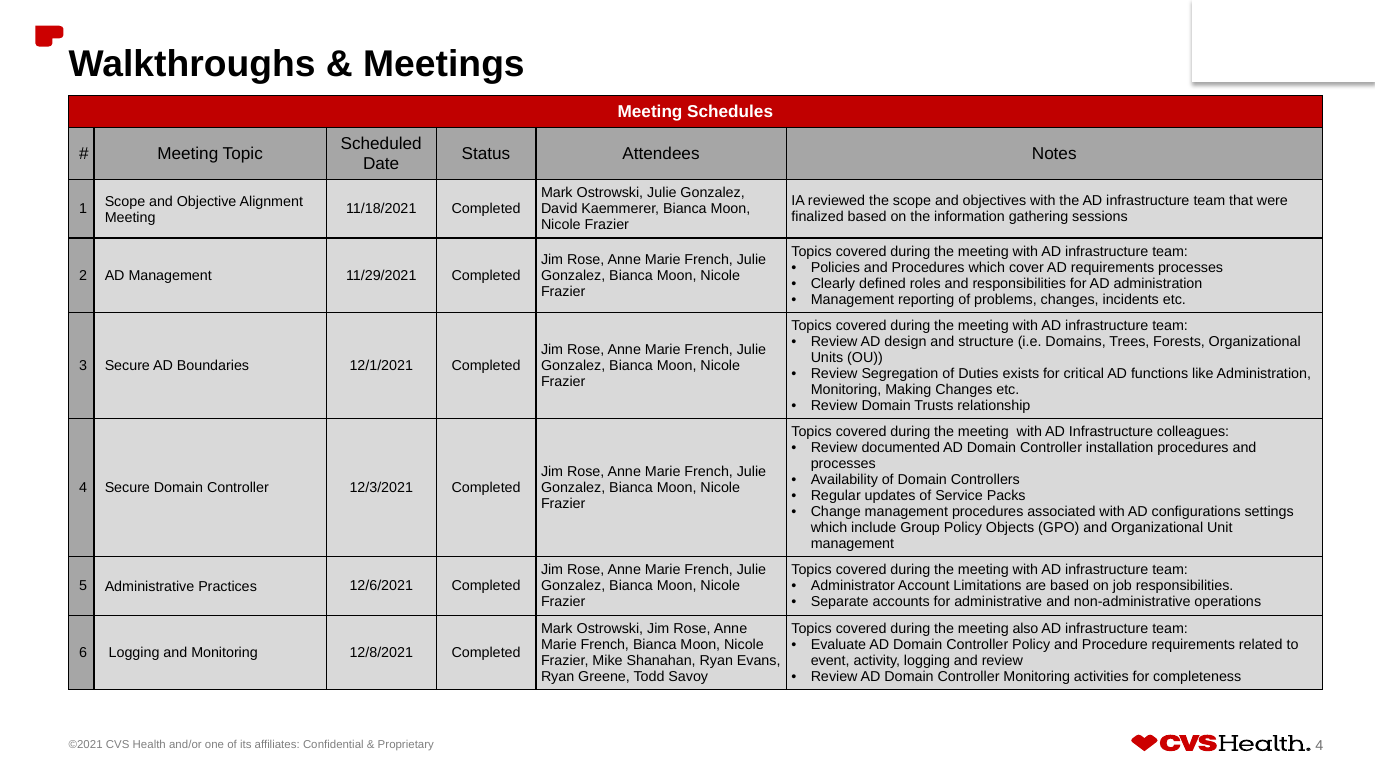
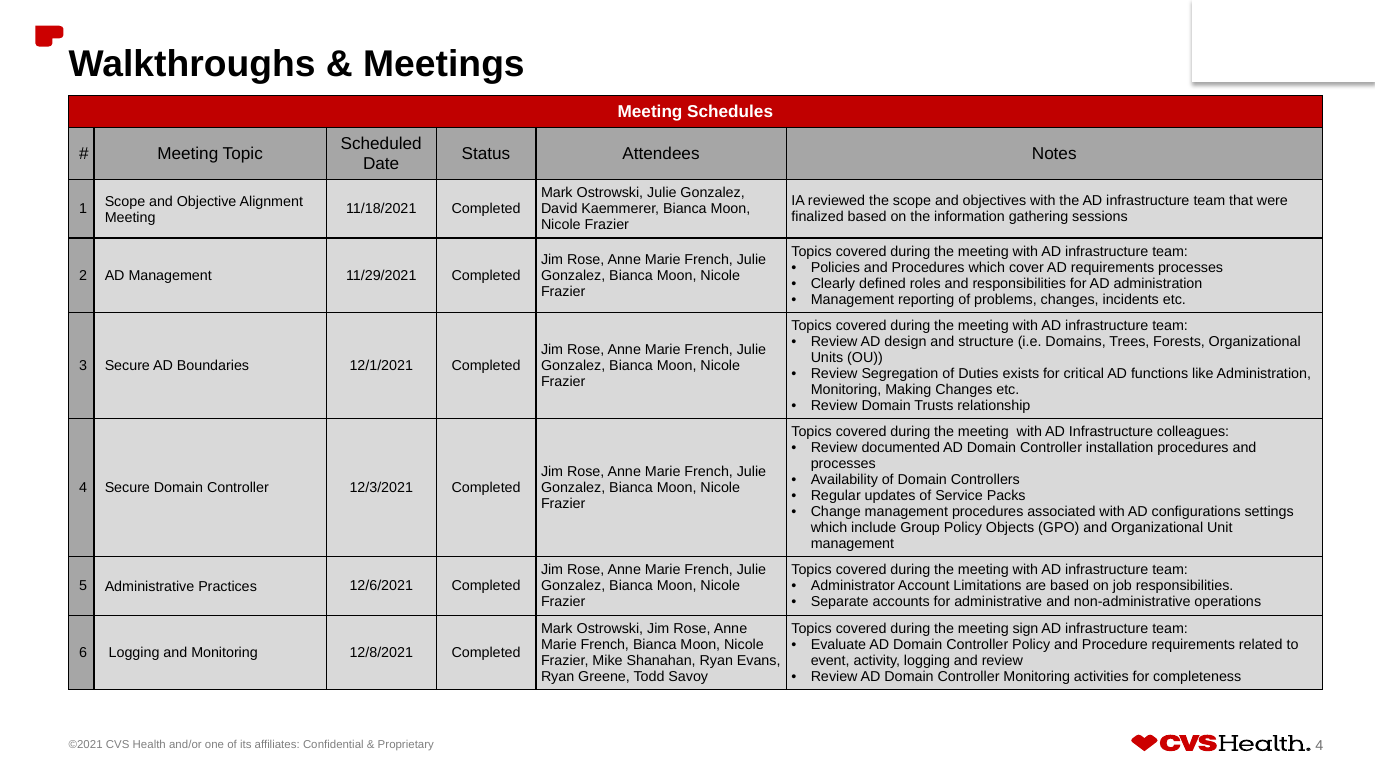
also: also -> sign
